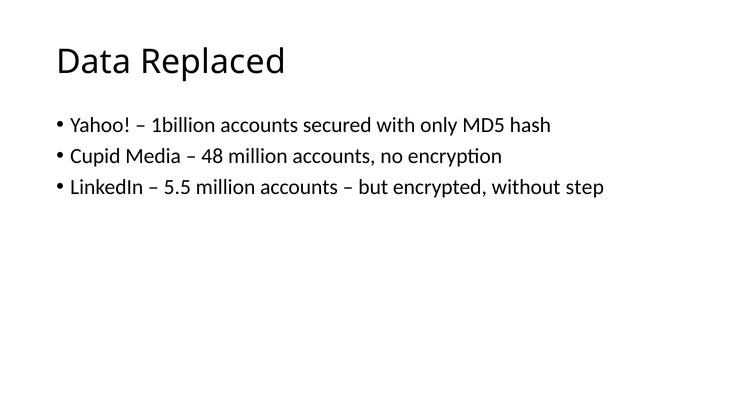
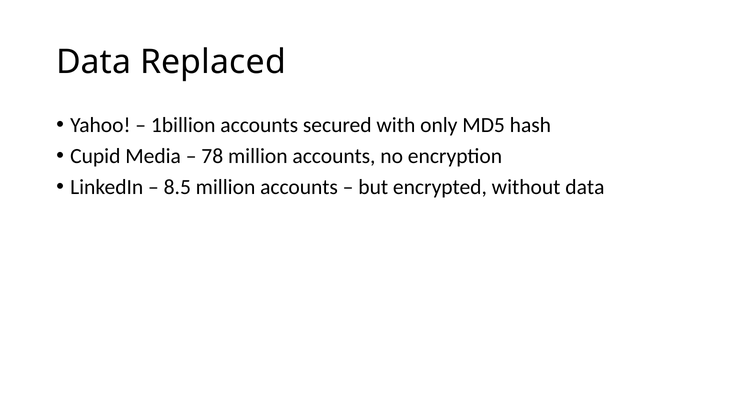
48: 48 -> 78
5.5: 5.5 -> 8.5
without step: step -> data
